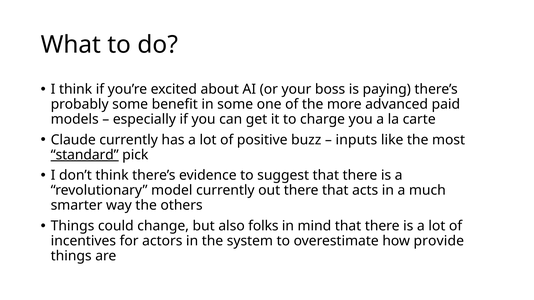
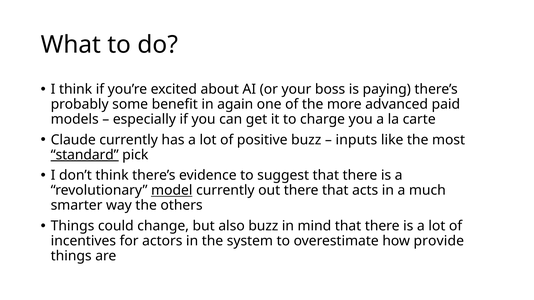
in some: some -> again
model underline: none -> present
also folks: folks -> buzz
